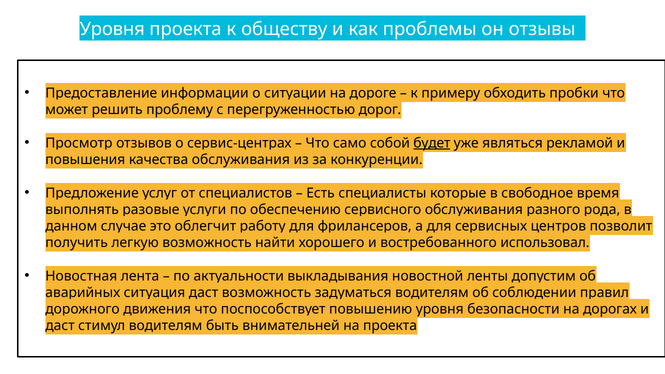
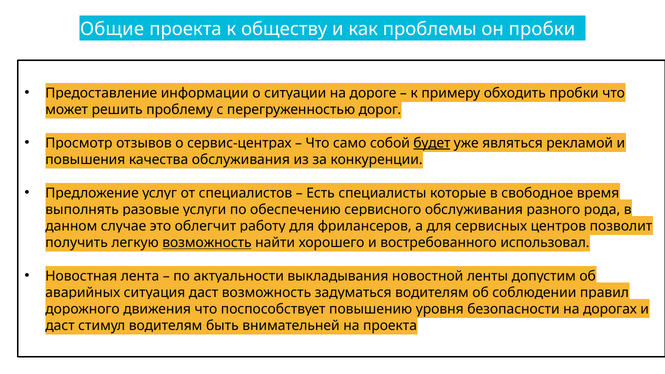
Уровня at (112, 29): Уровня -> Общие
он отзывы: отзывы -> пробки
возможность at (207, 243) underline: none -> present
